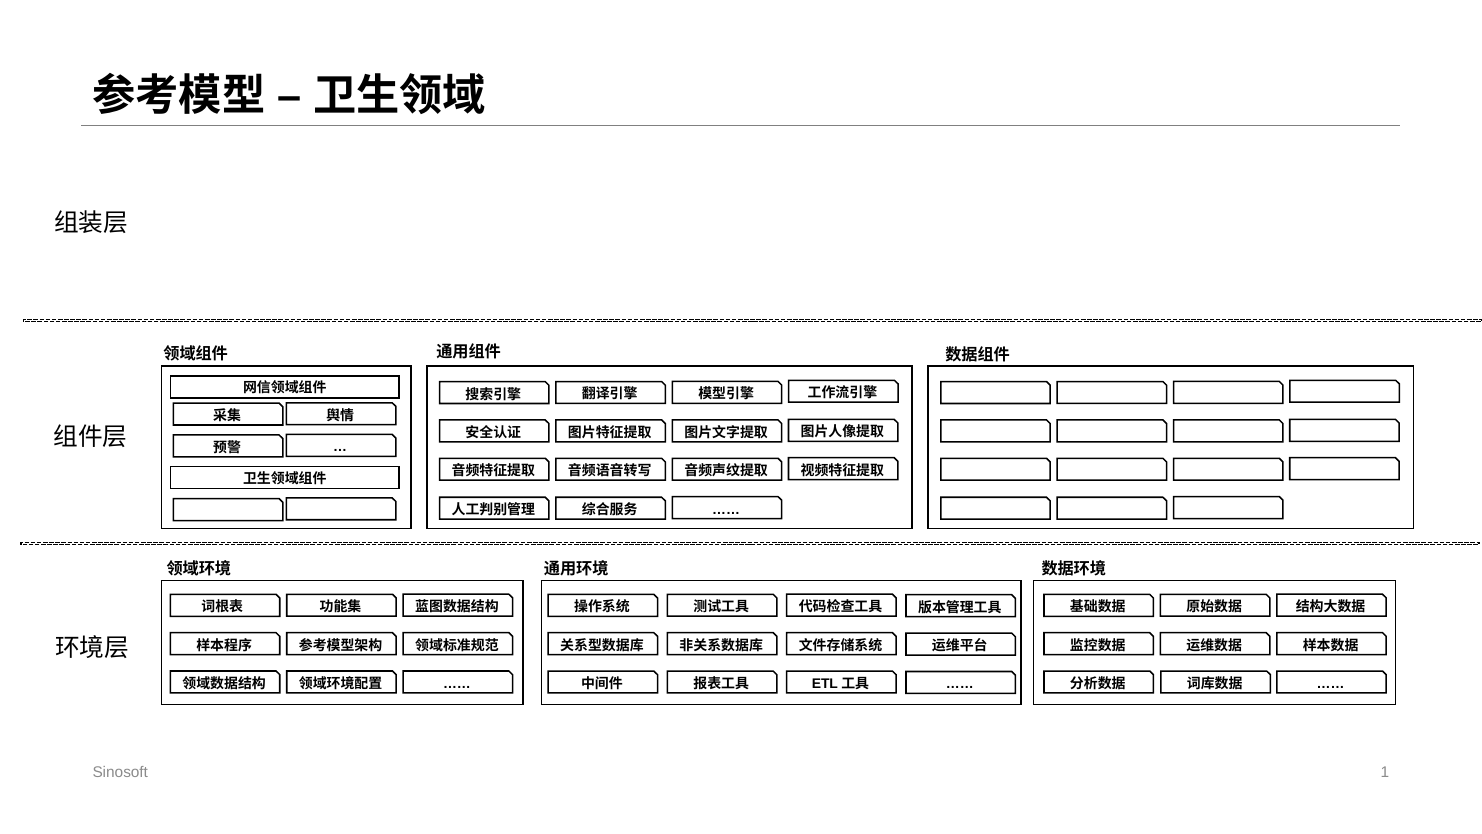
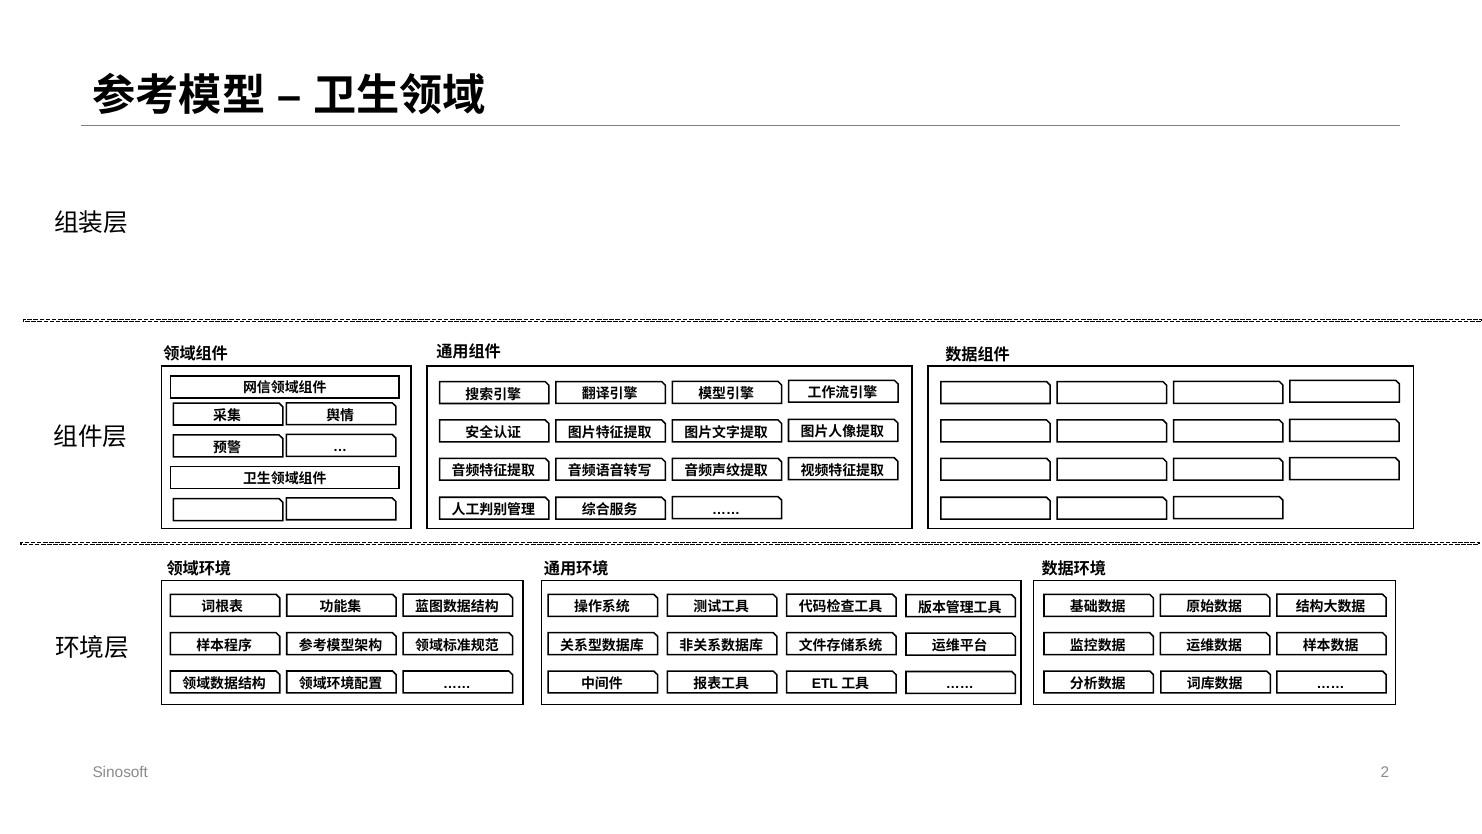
1: 1 -> 2
